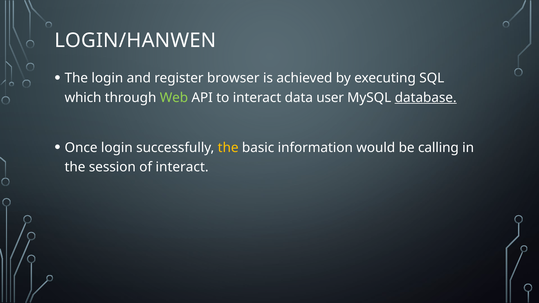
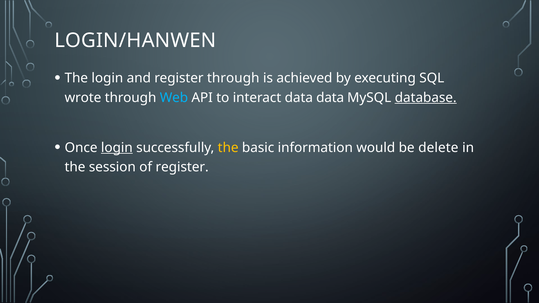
register browser: browser -> through
which: which -> wrote
Web colour: light green -> light blue
data user: user -> data
login at (117, 148) underline: none -> present
calling: calling -> delete
of interact: interact -> register
